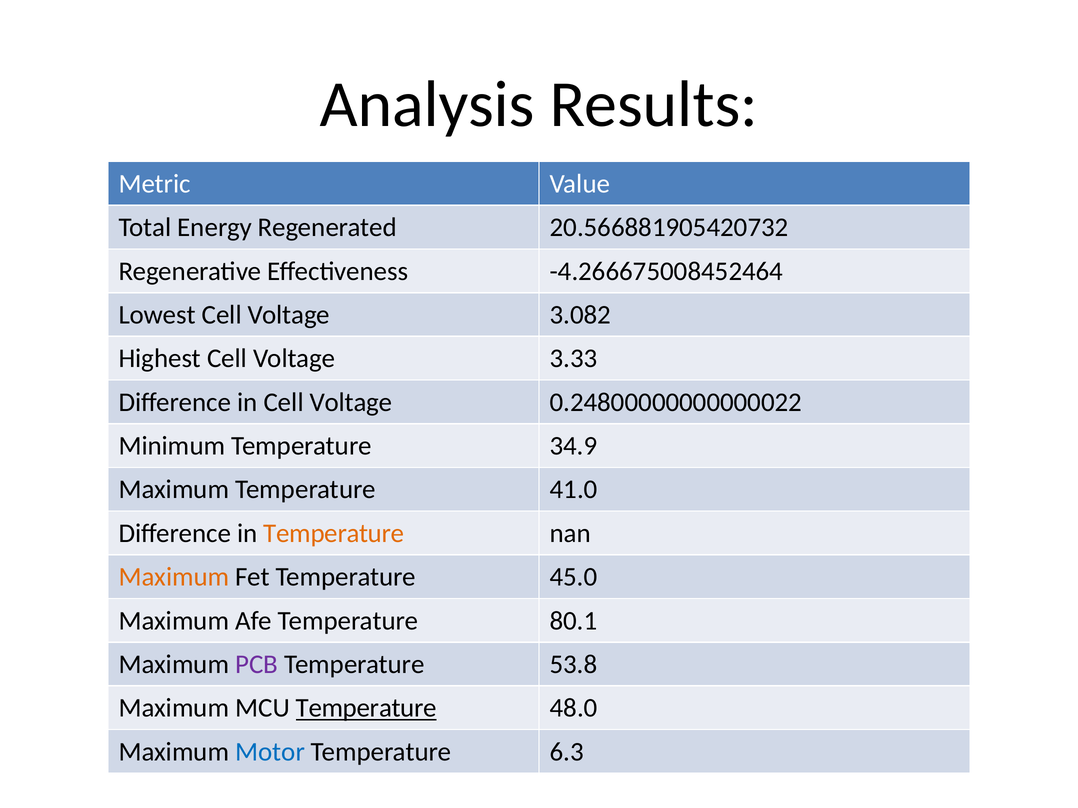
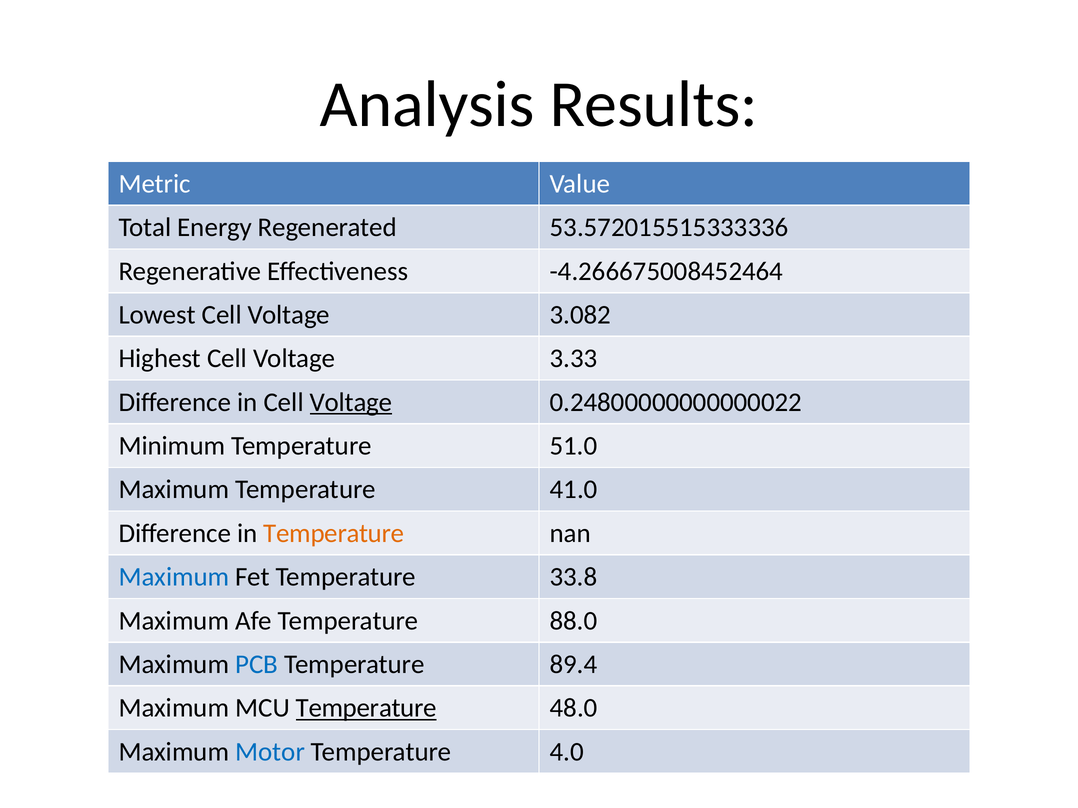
20.566881905420732: 20.566881905420732 -> 53.572015515333336
Voltage at (351, 402) underline: none -> present
34.9: 34.9 -> 51.0
Maximum at (174, 577) colour: orange -> blue
45.0: 45.0 -> 33.8
80.1: 80.1 -> 88.0
PCB colour: purple -> blue
53.8: 53.8 -> 89.4
6.3: 6.3 -> 4.0
